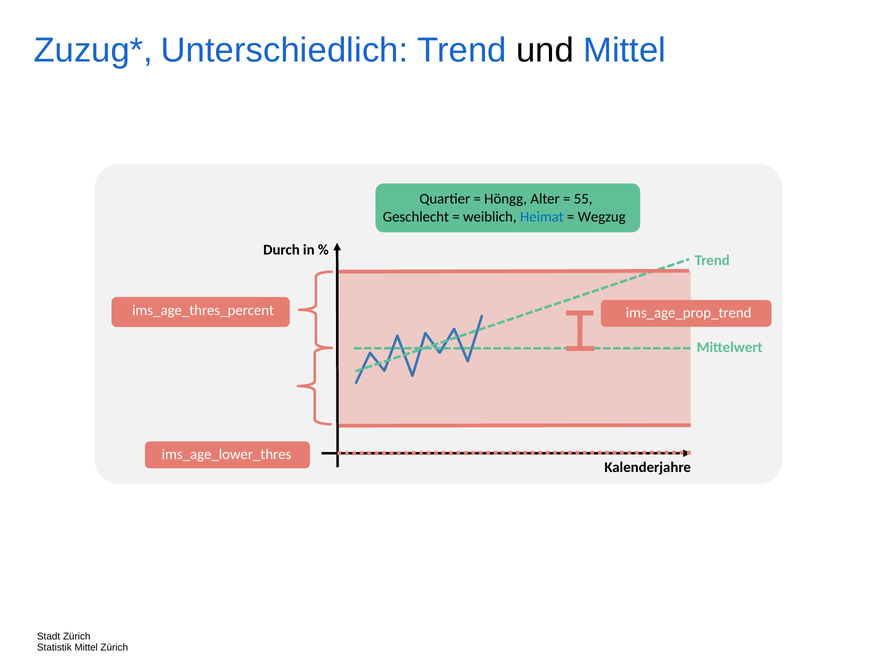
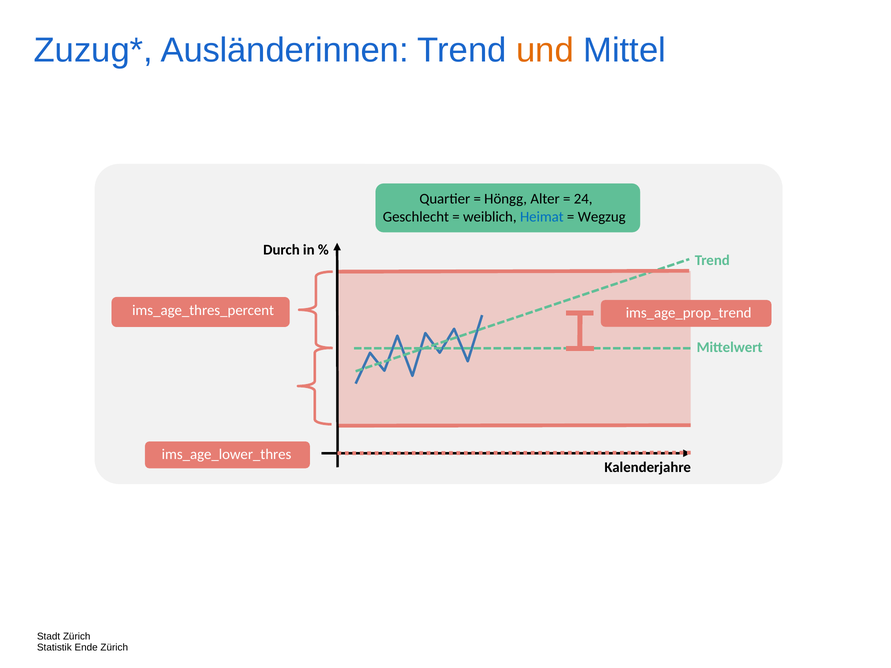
Unterschiedlich: Unterschiedlich -> Ausländerinnen
und colour: black -> orange
55: 55 -> 24
Statistik Mittel: Mittel -> Ende
